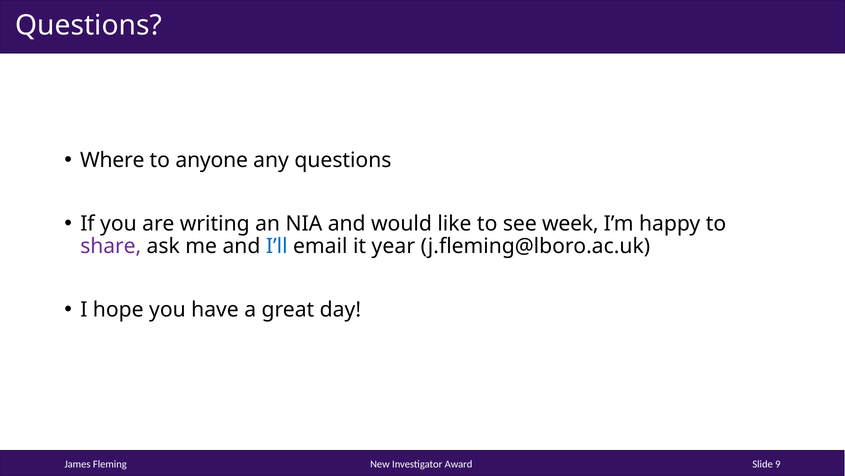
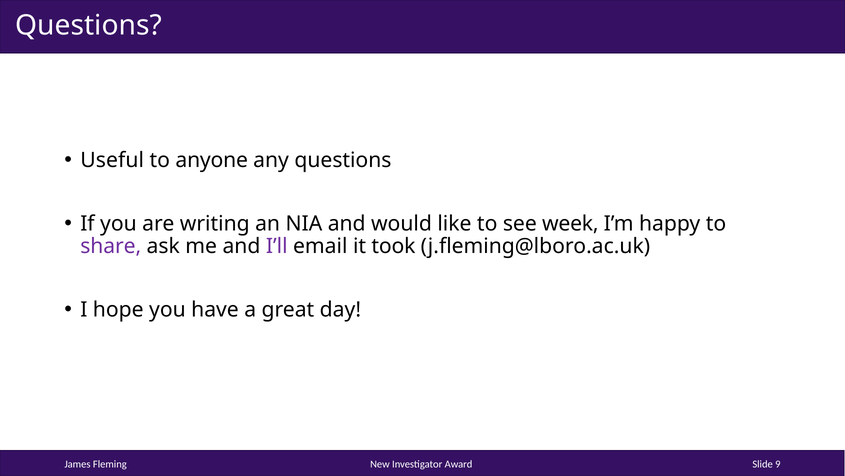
Where: Where -> Useful
I’ll colour: blue -> purple
year: year -> took
